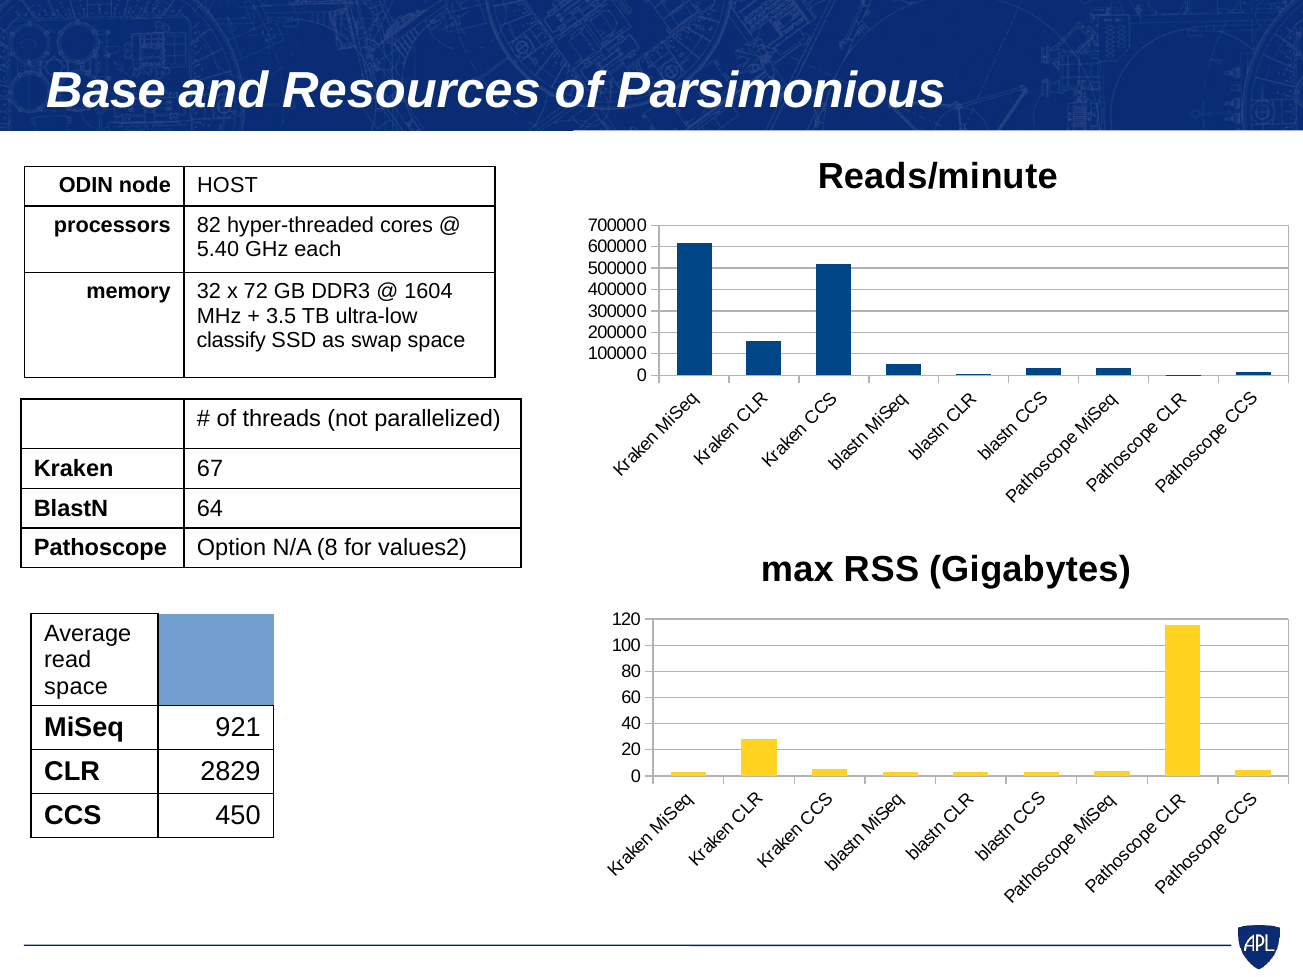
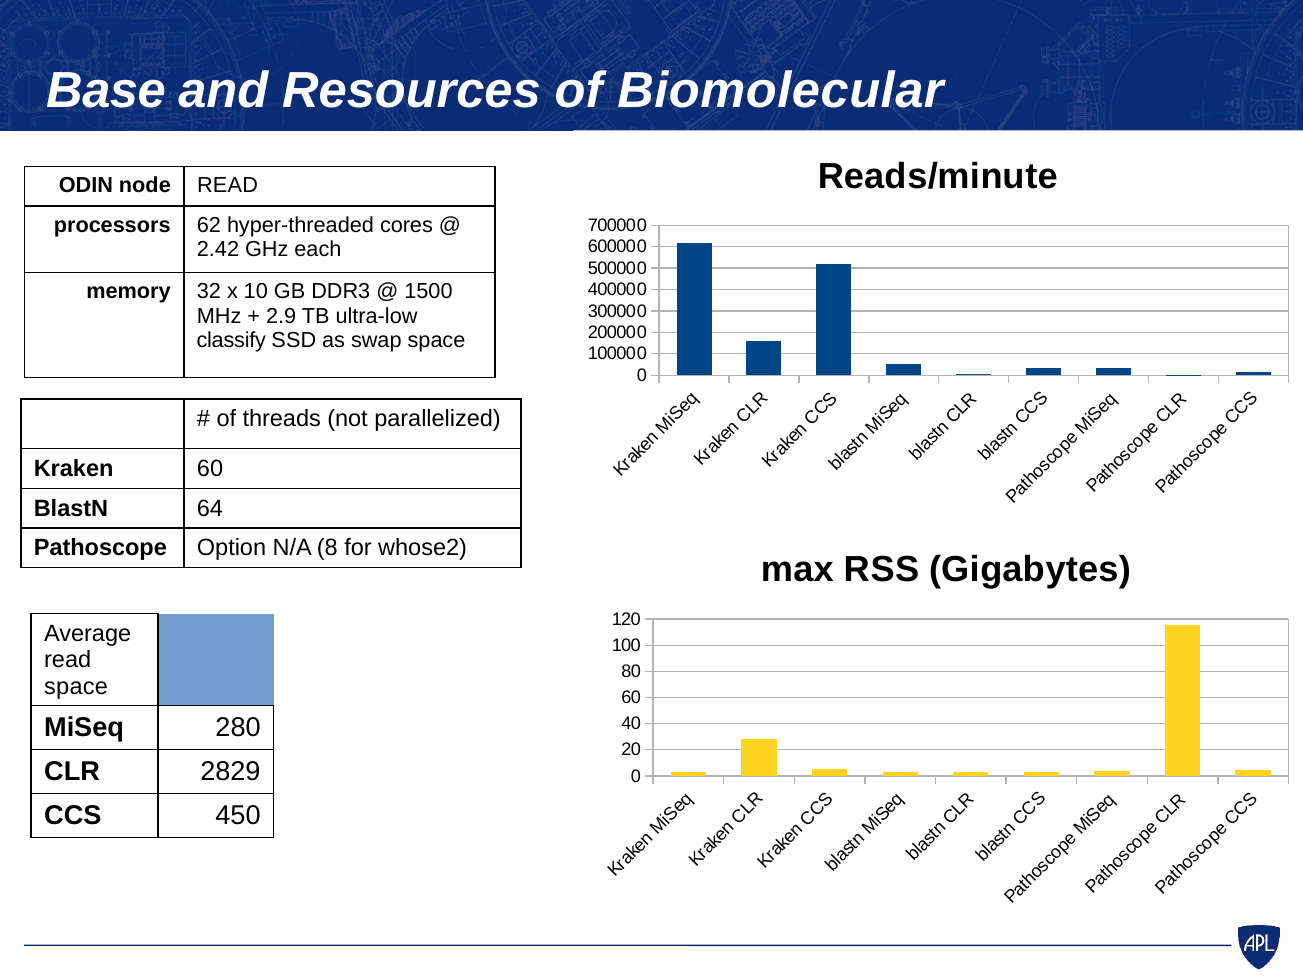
Parsimonious: Parsimonious -> Biomolecular
node HOST: HOST -> READ
82: 82 -> 62
5.40: 5.40 -> 2.42
72: 72 -> 10
1604: 1604 -> 1500
3.5: 3.5 -> 2.9
Kraken 67: 67 -> 60
values2: values2 -> whose2
921: 921 -> 280
